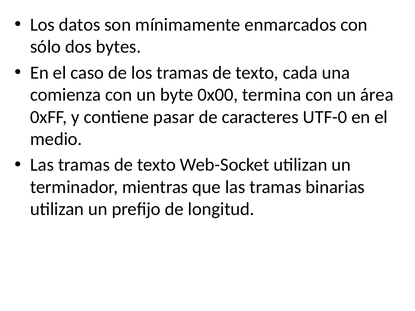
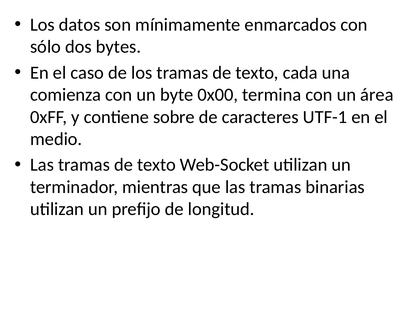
pasar: pasar -> sobre
UTF-0: UTF-0 -> UTF-1
